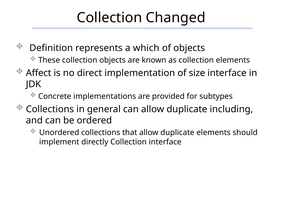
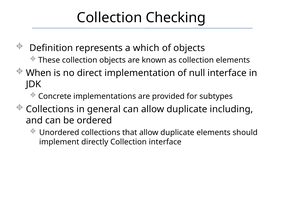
Changed: Changed -> Checking
Affect: Affect -> When
size: size -> null
